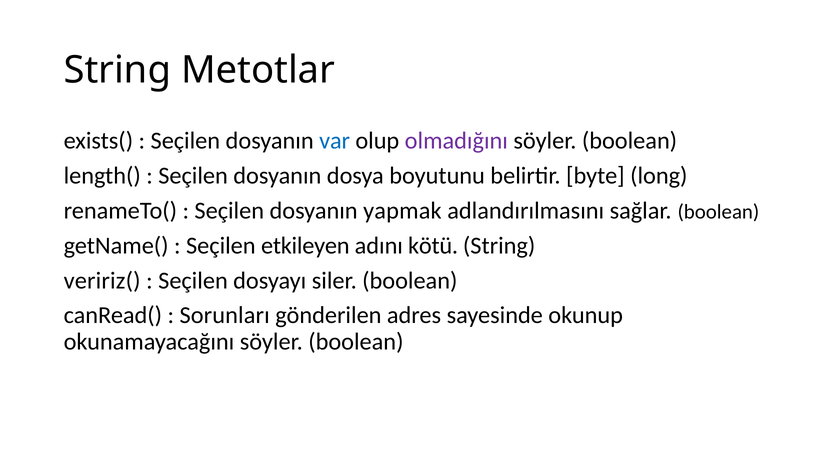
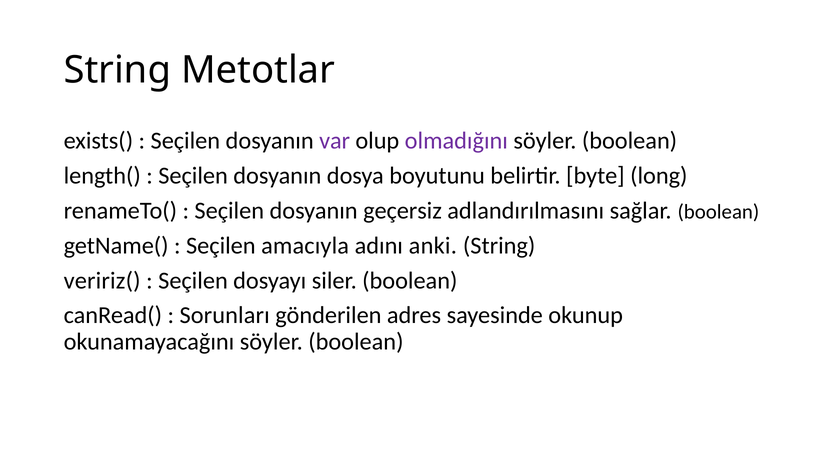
var colour: blue -> purple
yapmak: yapmak -> geçersiz
etkileyen: etkileyen -> amacıyla
kötü: kötü -> anki
